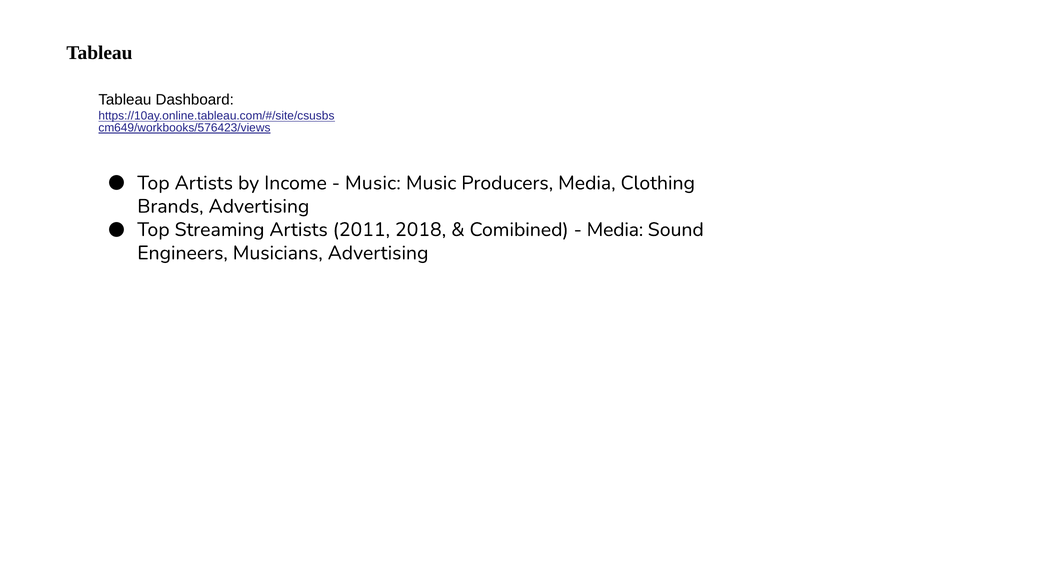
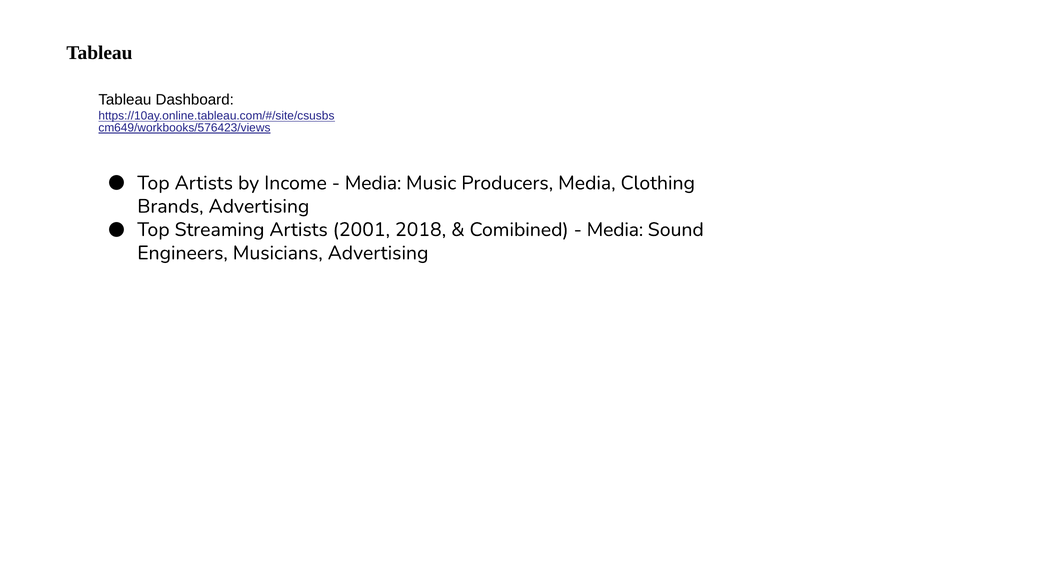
Music at (373, 183): Music -> Media
2011: 2011 -> 2001
